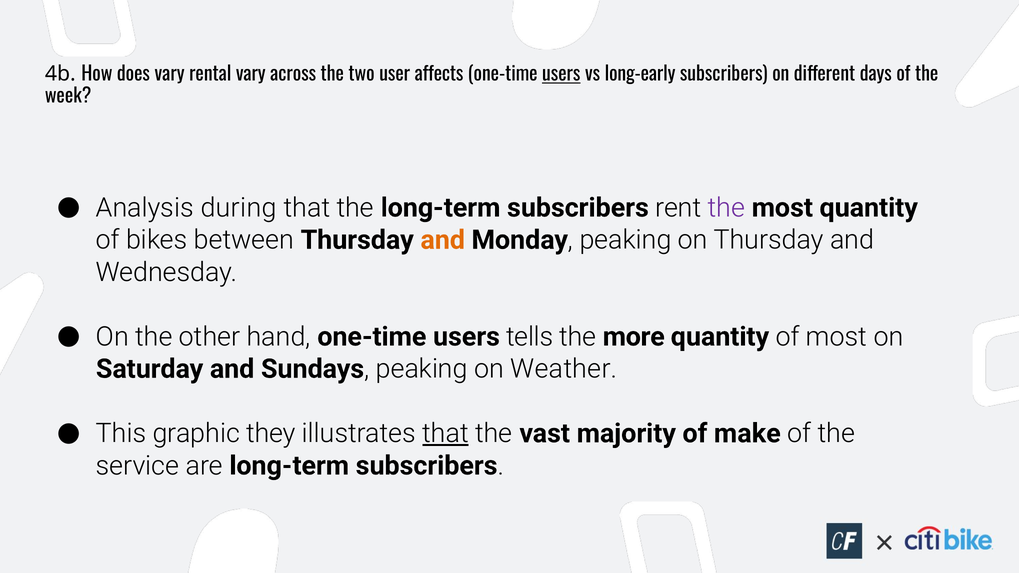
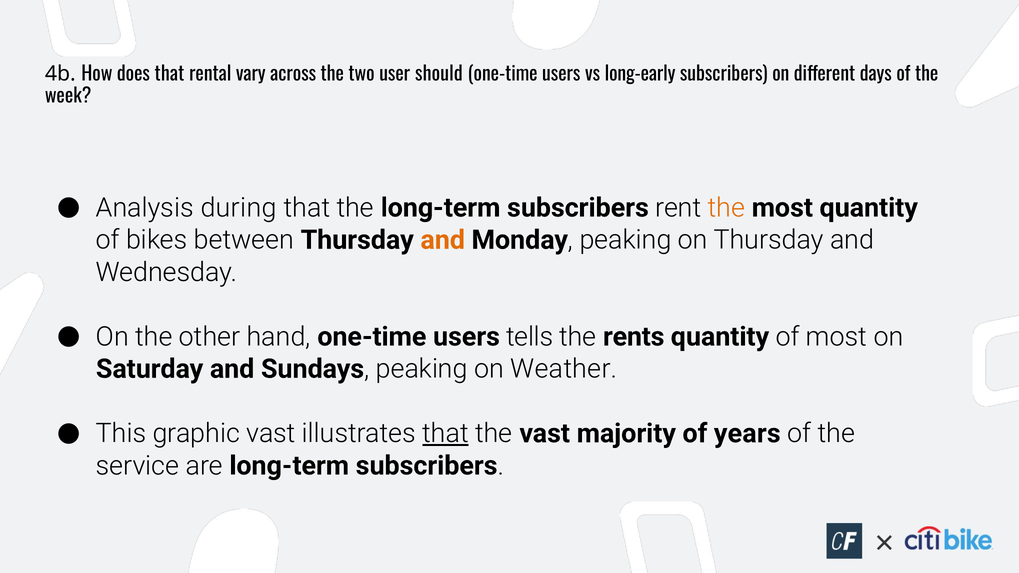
does vary: vary -> that
affects: affects -> should
users at (561, 74) underline: present -> none
the at (726, 208) colour: purple -> orange
more: more -> rents
graphic they: they -> vast
make: make -> years
